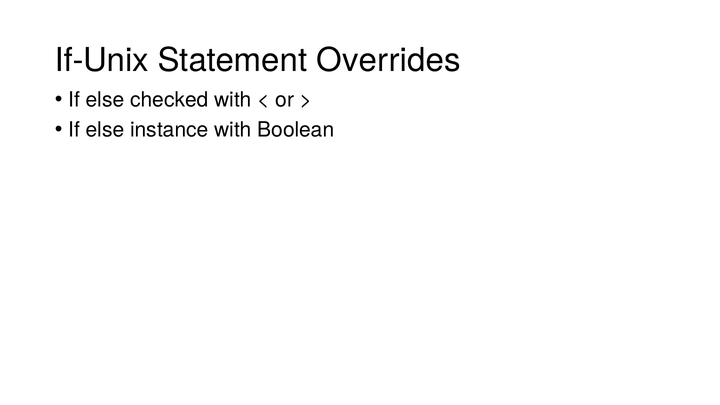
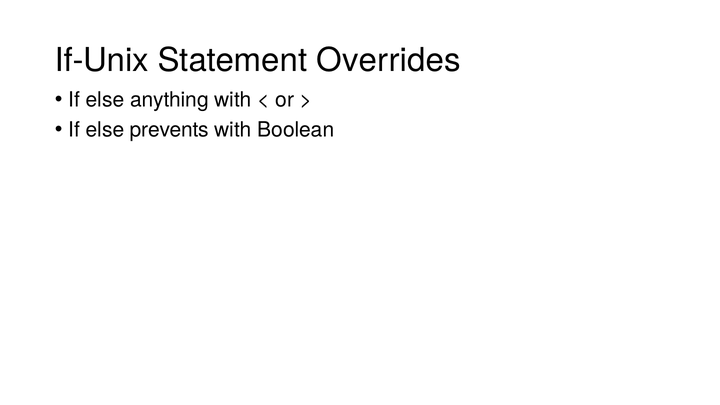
checked: checked -> anything
instance: instance -> prevents
